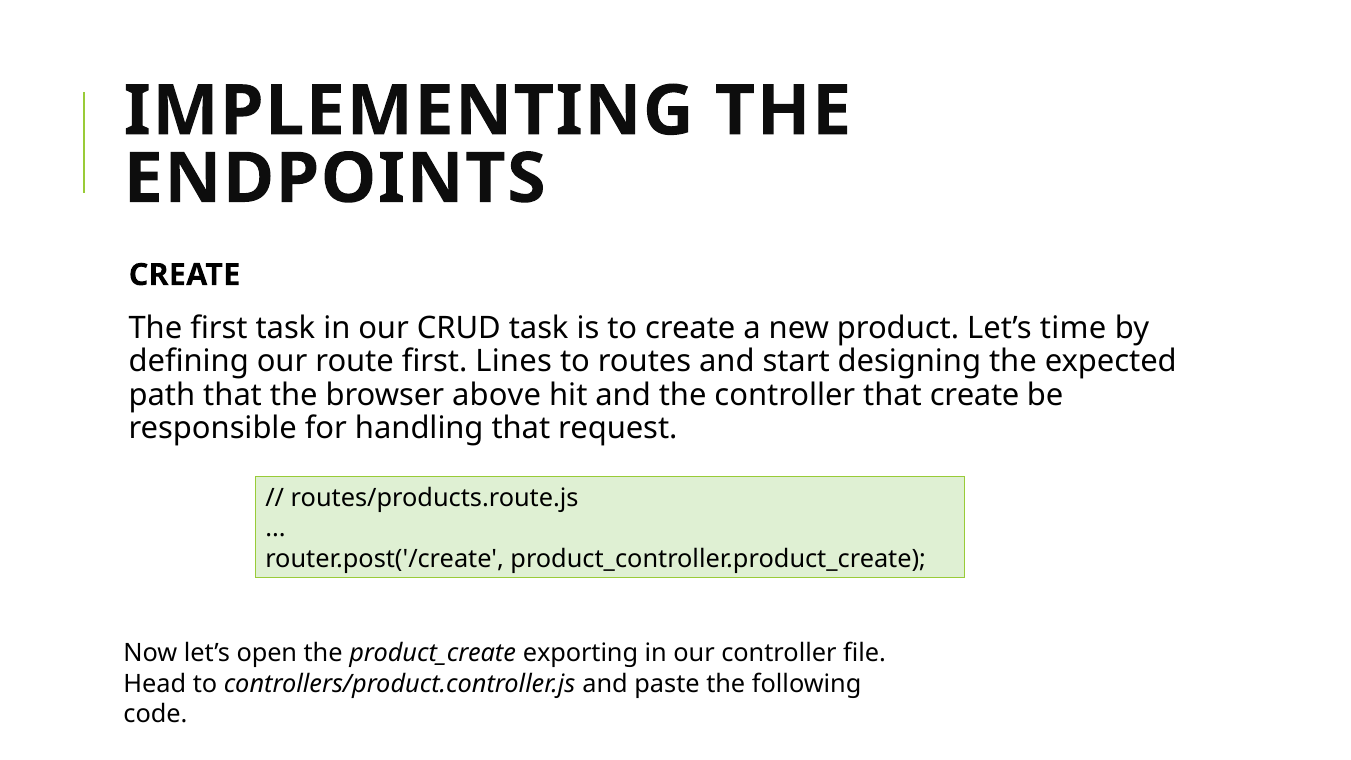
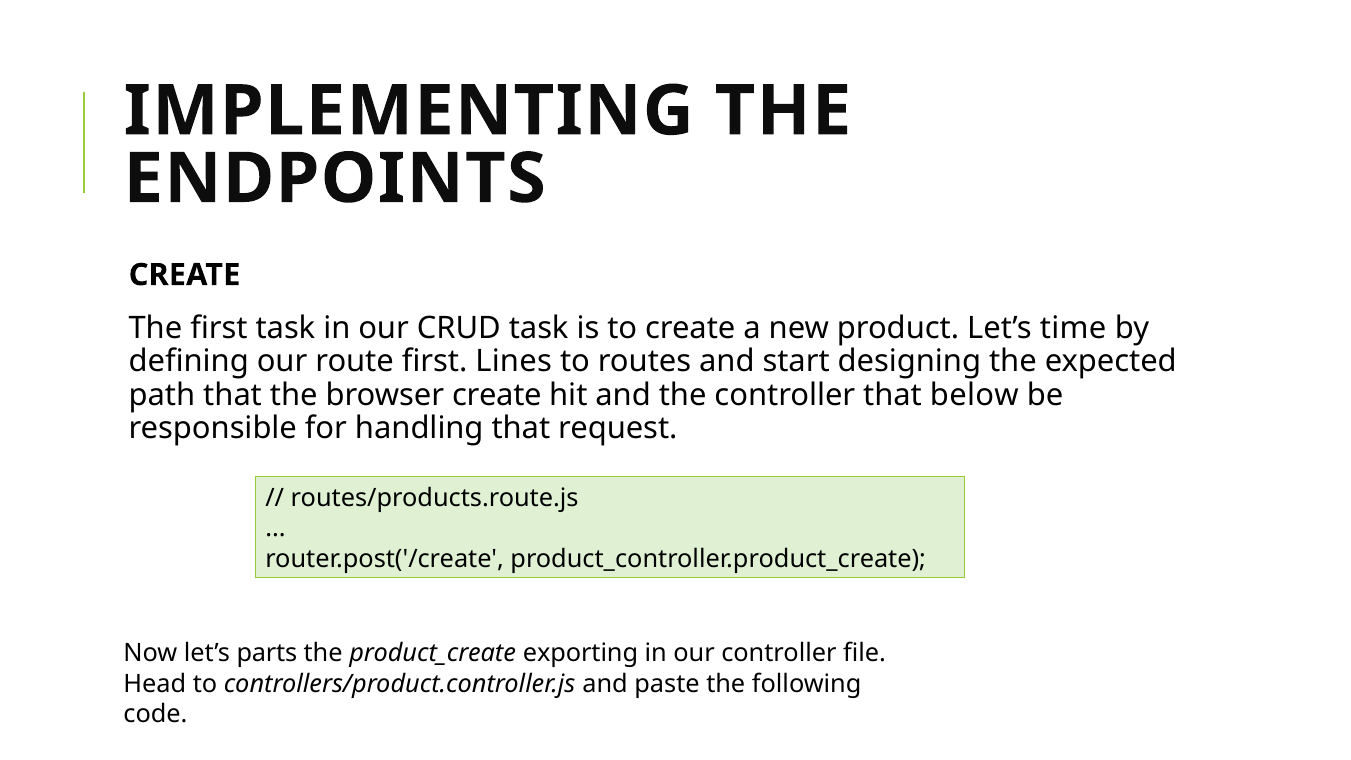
browser above: above -> create
that create: create -> below
open: open -> parts
